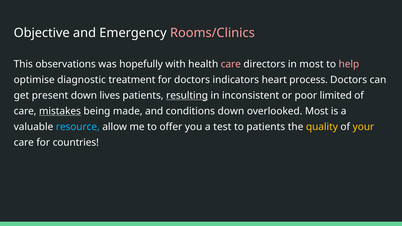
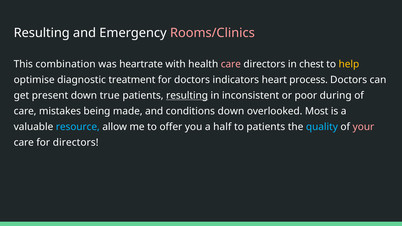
Objective at (42, 33): Objective -> Resulting
observations: observations -> combination
hopefully: hopefully -> heartrate
in most: most -> chest
help colour: pink -> yellow
lives: lives -> true
limited: limited -> during
mistakes underline: present -> none
test: test -> half
quality colour: yellow -> light blue
your colour: yellow -> pink
for countries: countries -> directors
